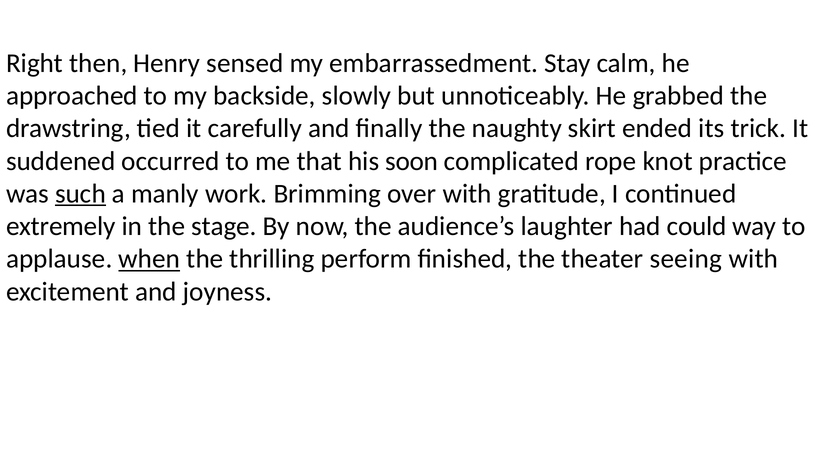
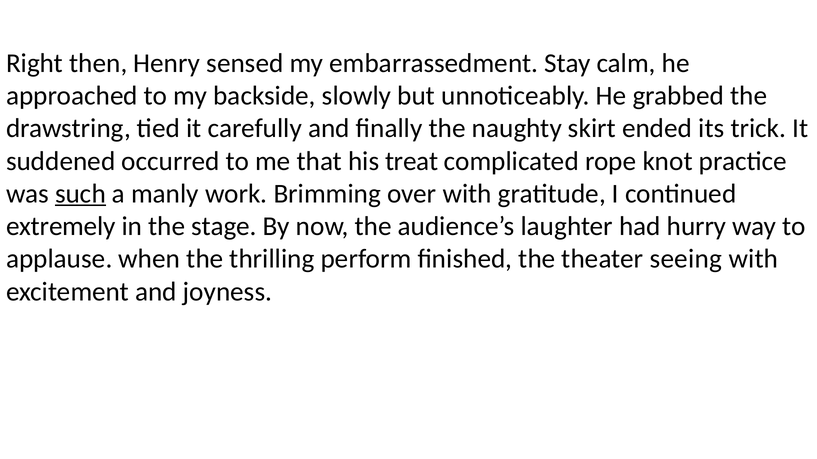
soon: soon -> treat
could: could -> hurry
when underline: present -> none
